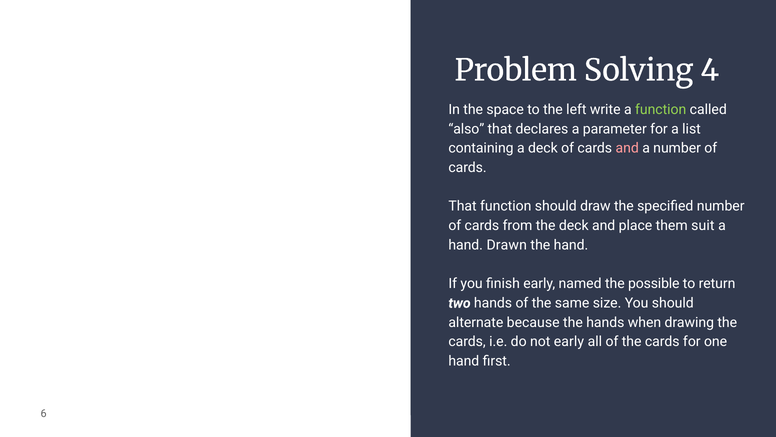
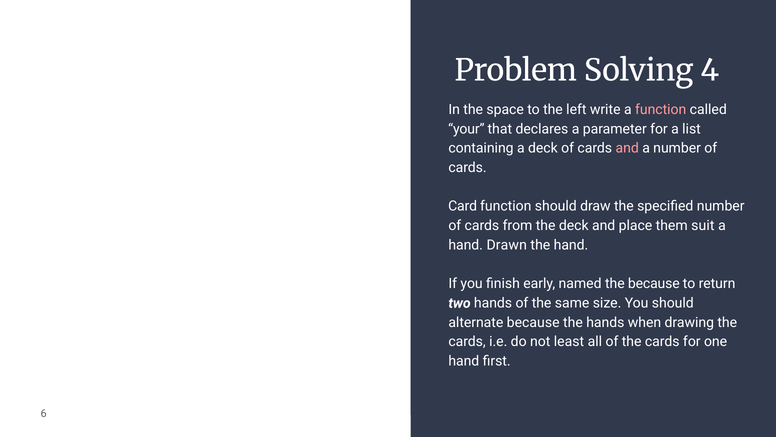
function at (661, 109) colour: light green -> pink
also: also -> your
That at (463, 206): That -> Card
the possible: possible -> because
not early: early -> least
